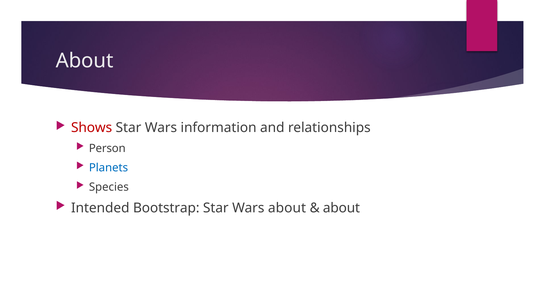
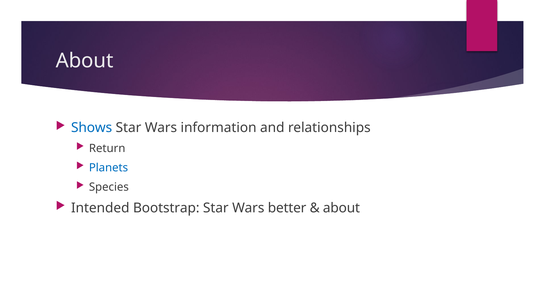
Shows colour: red -> blue
Person: Person -> Return
Wars about: about -> better
